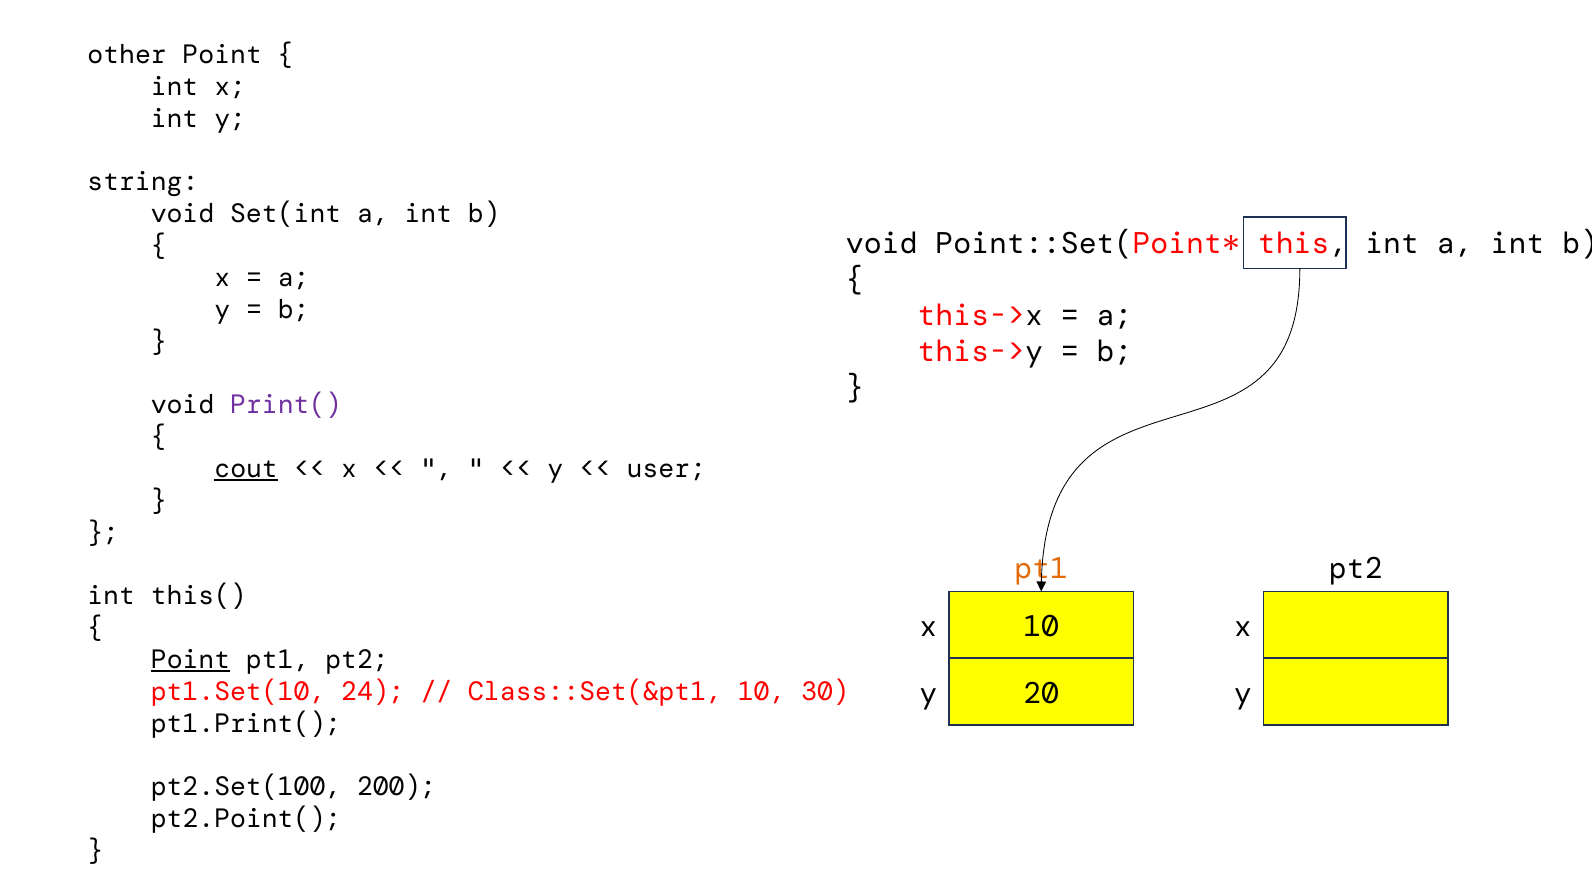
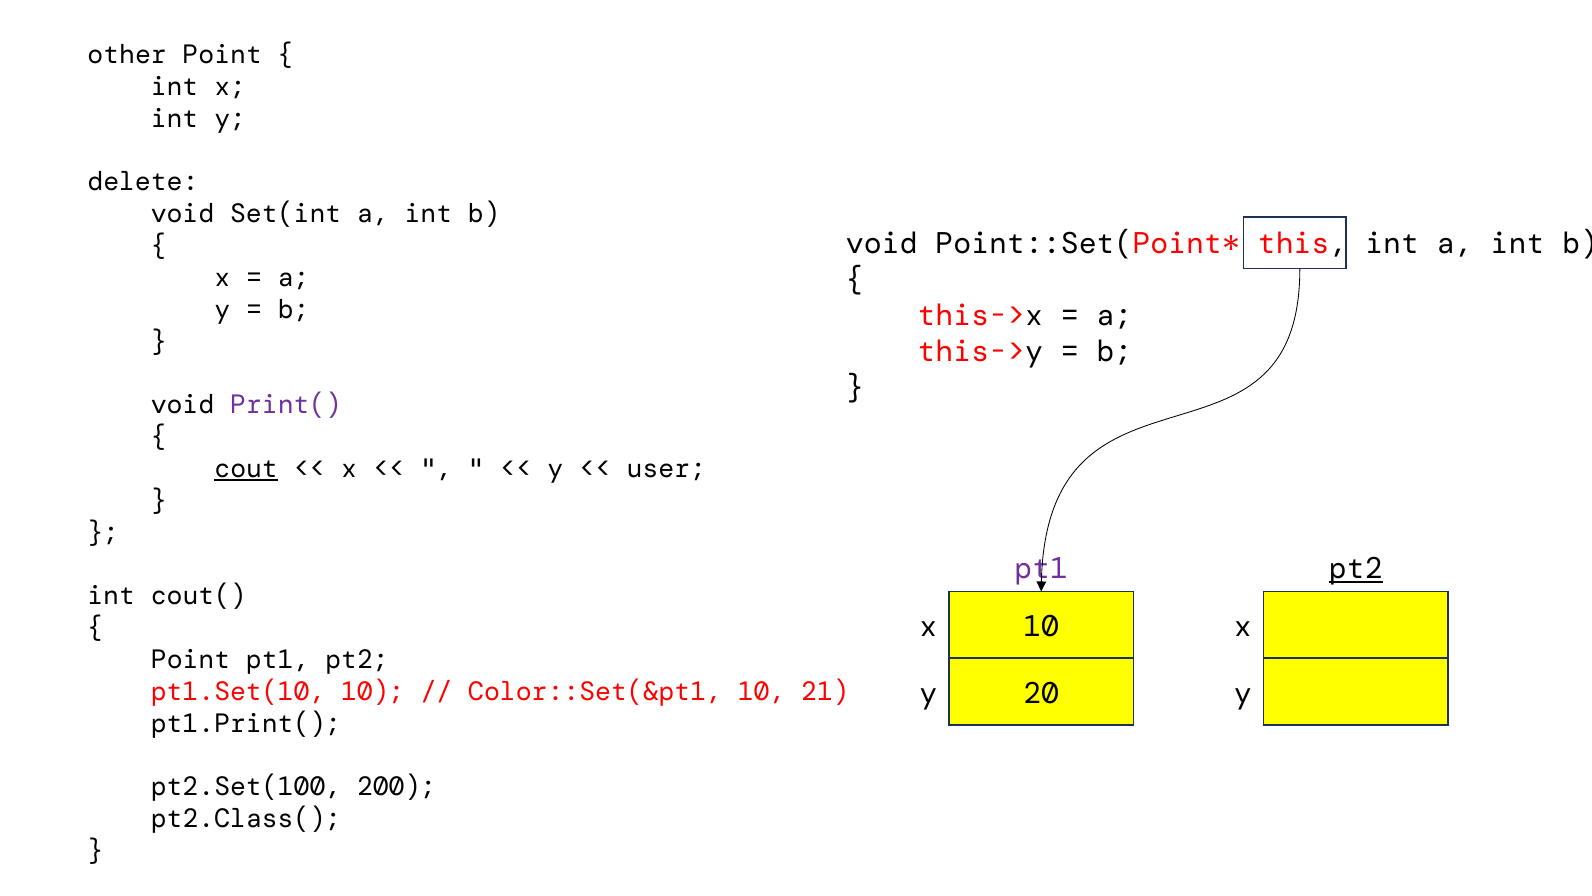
string: string -> delete
pt1 at (1041, 569) colour: orange -> purple
pt2 at (1356, 569) underline: none -> present
this(: this( -> cout(
Point at (191, 659) underline: present -> none
pt1.Set(10 24: 24 -> 10
Class::Set(&pt1: Class::Set(&pt1 -> Color::Set(&pt1
30: 30 -> 21
pt2.Point(: pt2.Point( -> pt2.Class(
